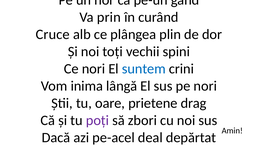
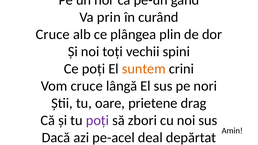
Ce nori: nori -> poți
suntem colour: blue -> orange
Vom inima: inima -> cruce
